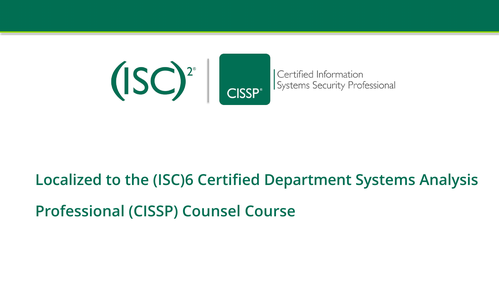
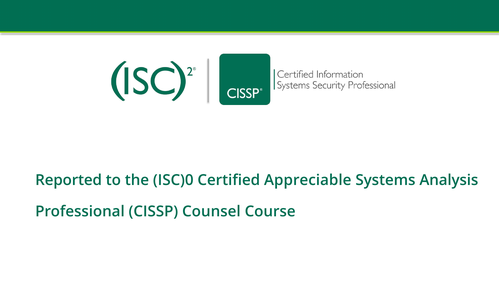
Localized: Localized -> Reported
ISC)6: ISC)6 -> ISC)0
Department: Department -> Appreciable
